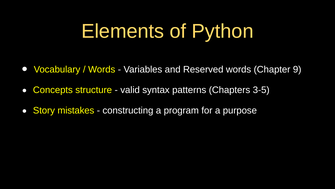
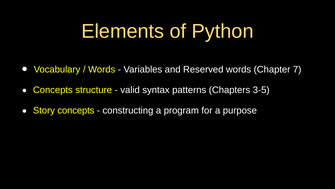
9: 9 -> 7
Story mistakes: mistakes -> concepts
